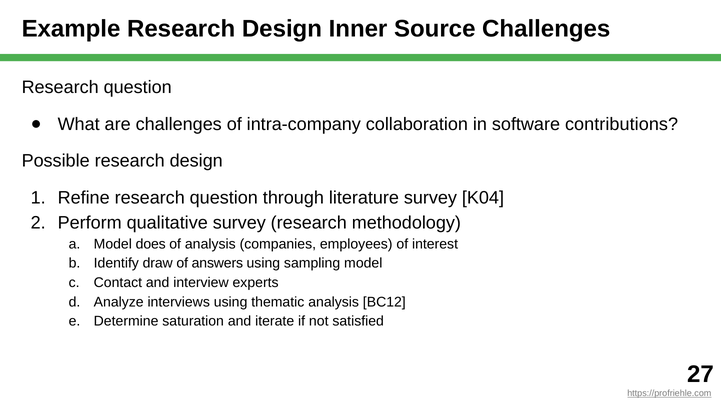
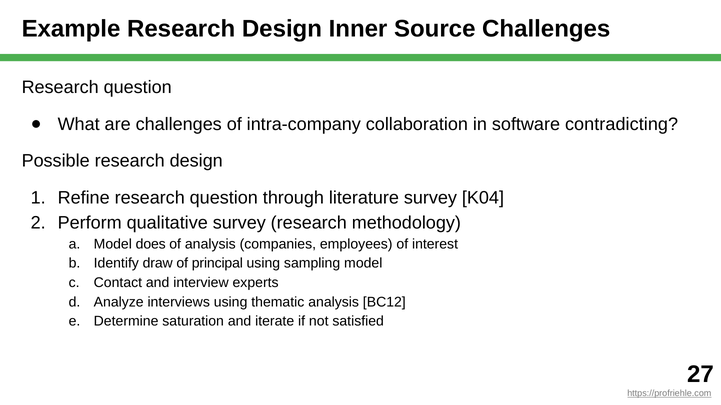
contributions: contributions -> contradicting
answers: answers -> principal
